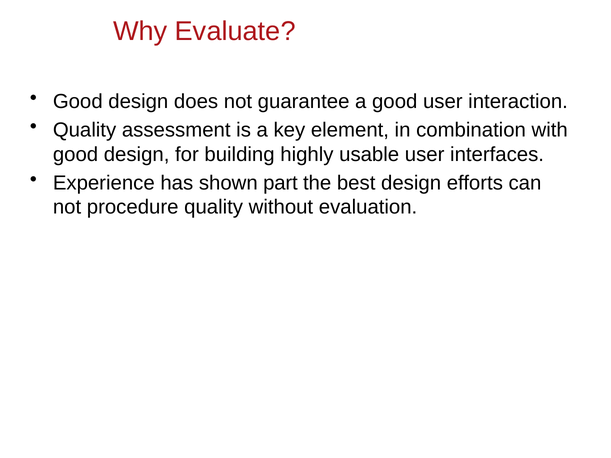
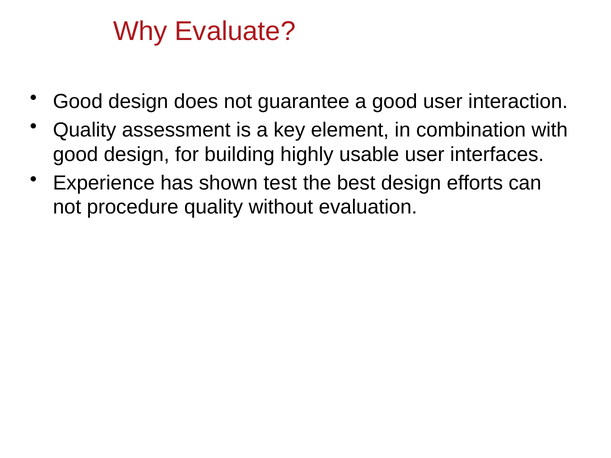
part: part -> test
